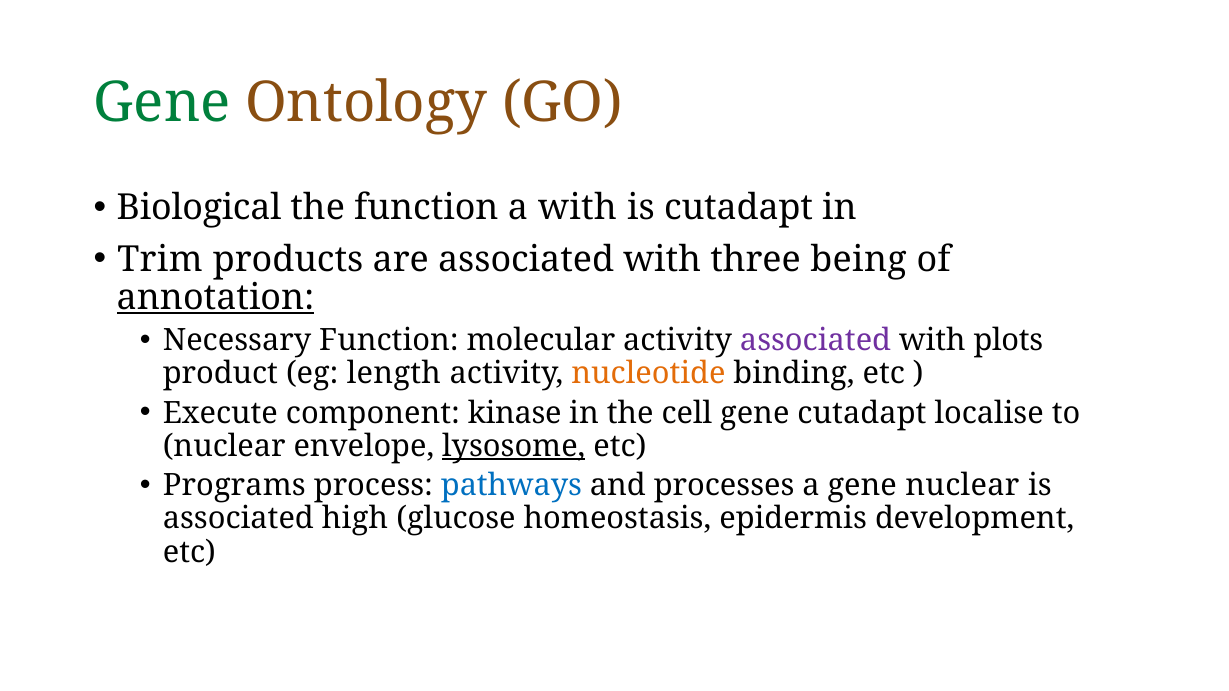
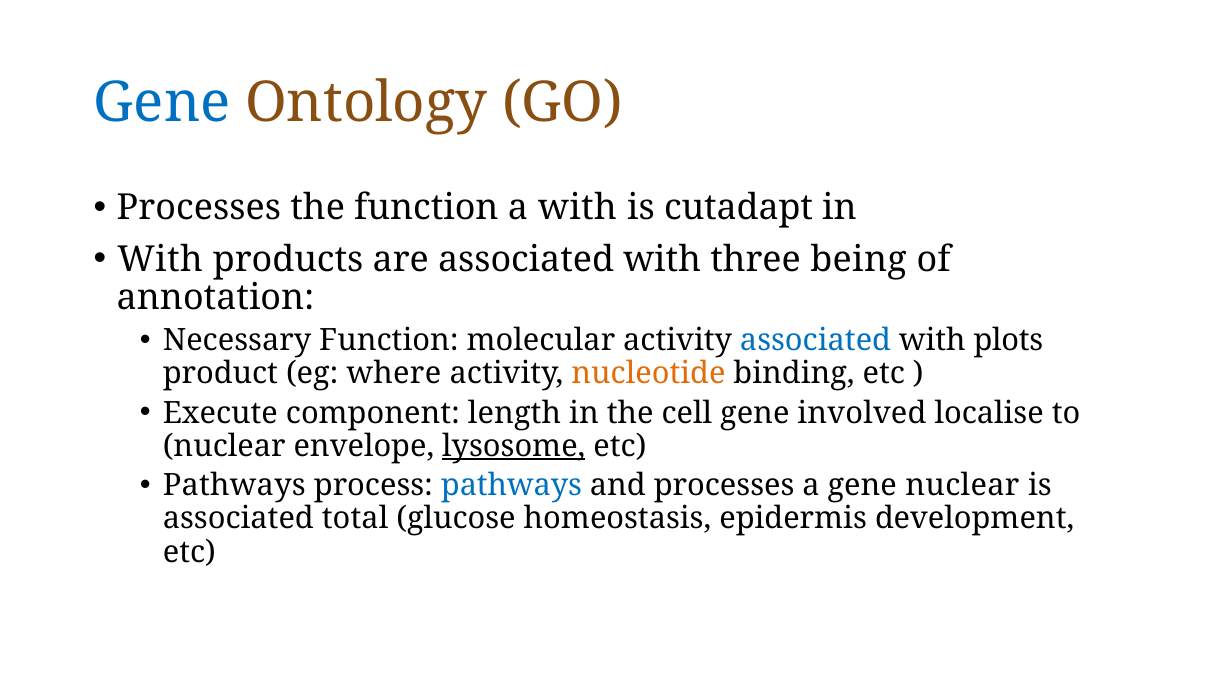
Gene at (162, 103) colour: green -> blue
Biological at (199, 208): Biological -> Processes
Trim at (160, 259): Trim -> With
annotation underline: present -> none
associated at (816, 340) colour: purple -> blue
length: length -> where
kinase: kinase -> length
gene cutadapt: cutadapt -> involved
Programs at (234, 486): Programs -> Pathways
high: high -> total
